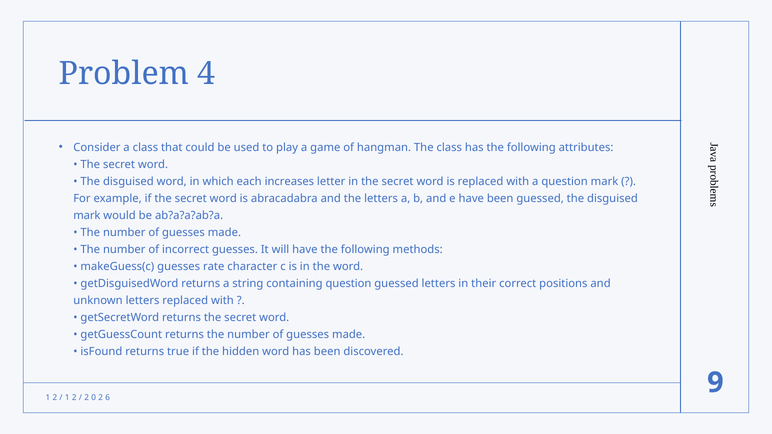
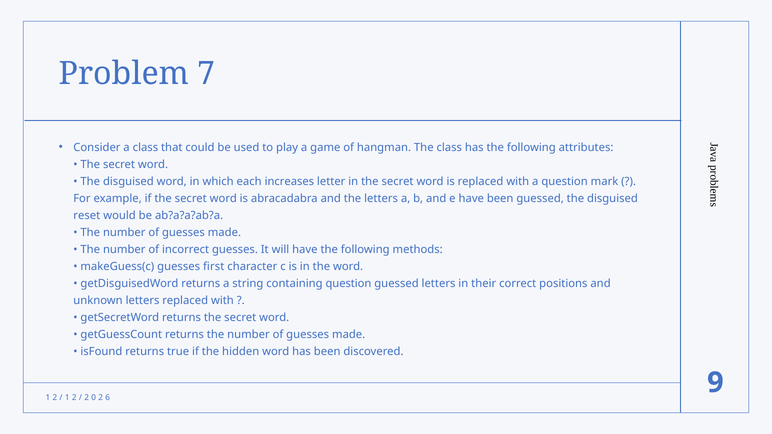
4: 4 -> 7
mark at (87, 216): mark -> reset
rate: rate -> first
